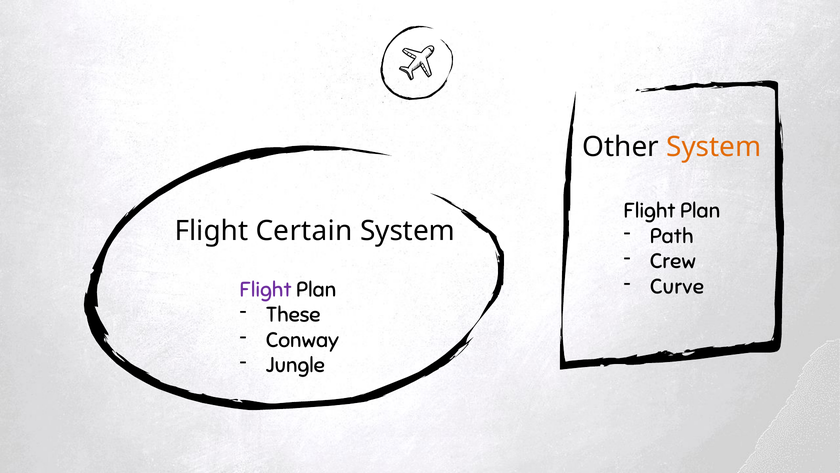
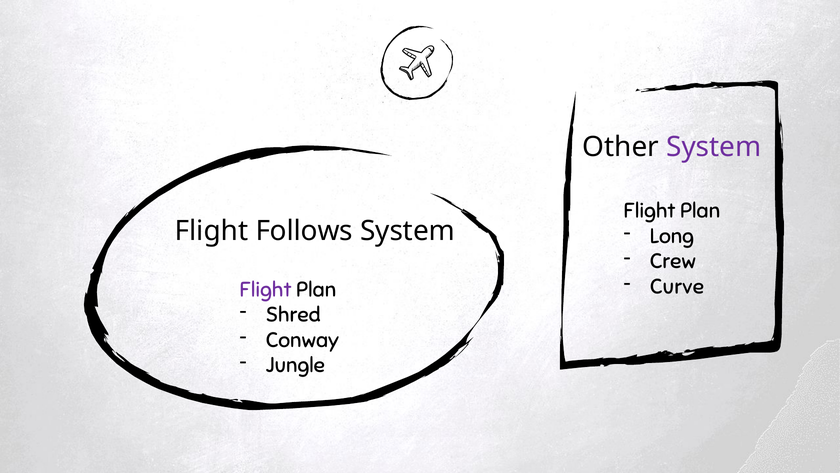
System at (714, 147) colour: orange -> purple
Certain: Certain -> Follows
Path: Path -> Long
These: These -> Shred
